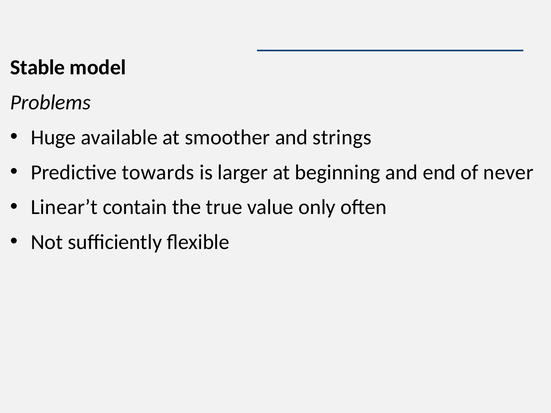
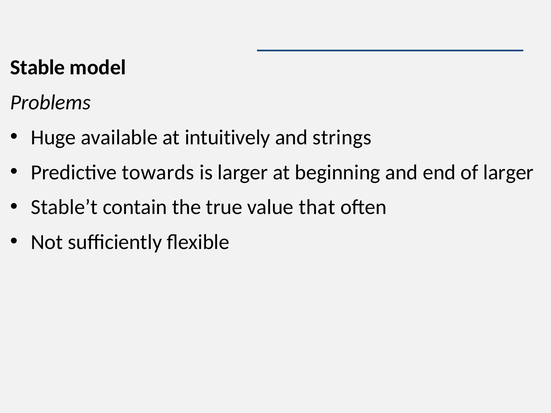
smoother: smoother -> intuitively
of never: never -> larger
Linear’t: Linear’t -> Stable’t
only: only -> that
